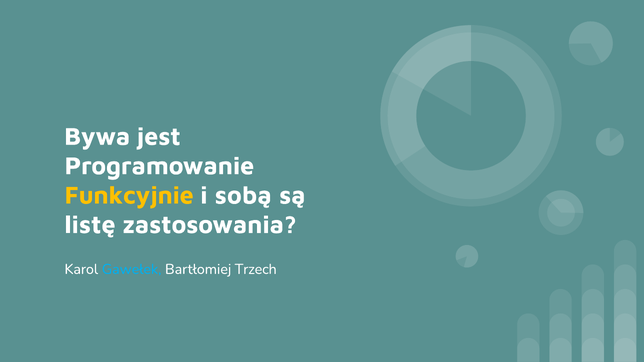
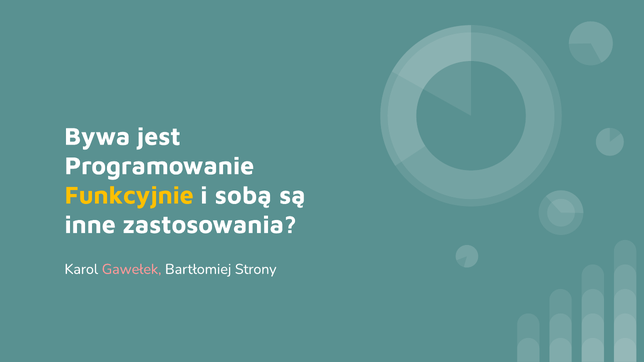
listę: listę -> inne
Gawełek colour: light blue -> pink
Trzech: Trzech -> Strony
